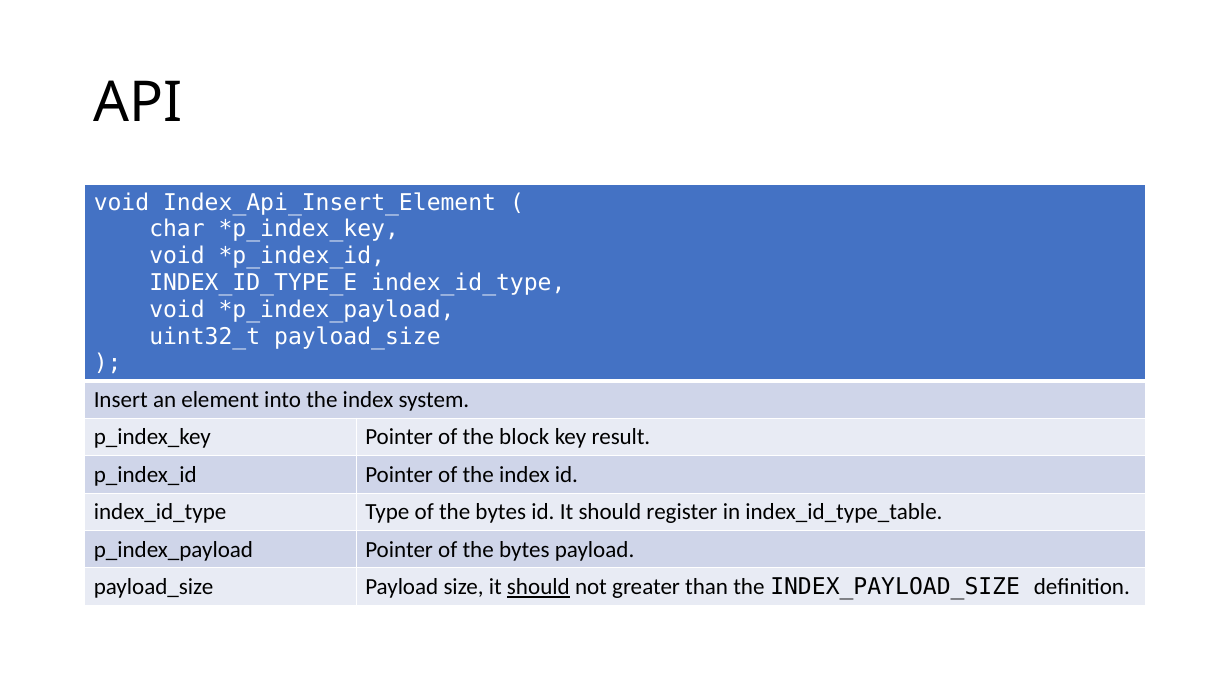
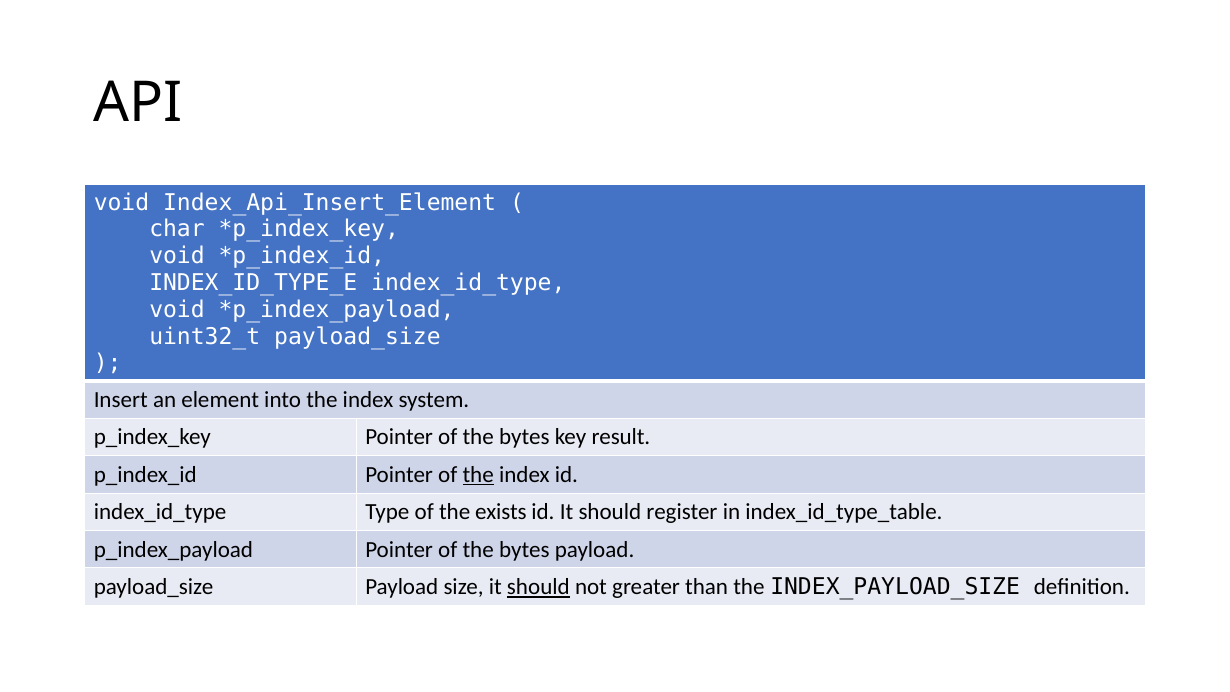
block at (524, 437): block -> bytes
the at (478, 475) underline: none -> present
Type of the bytes: bytes -> exists
